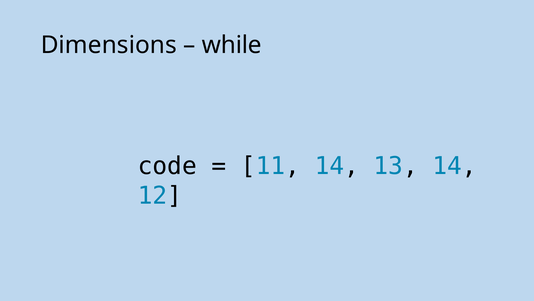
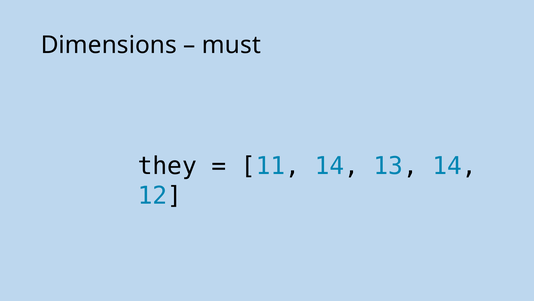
while: while -> must
code: code -> they
